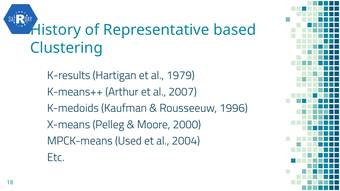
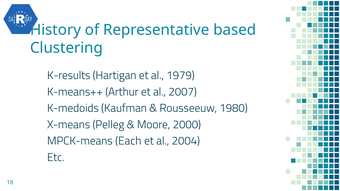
1996: 1996 -> 1980
Used: Used -> Each
